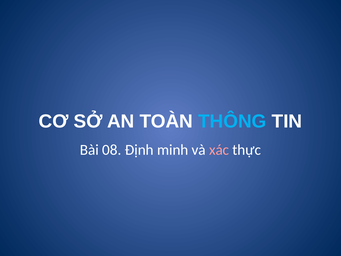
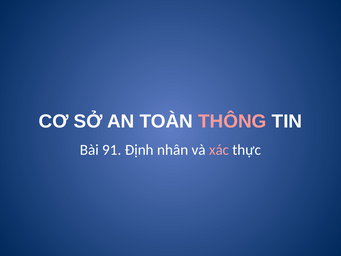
THÔNG colour: light blue -> pink
08: 08 -> 91
minh: minh -> nhân
